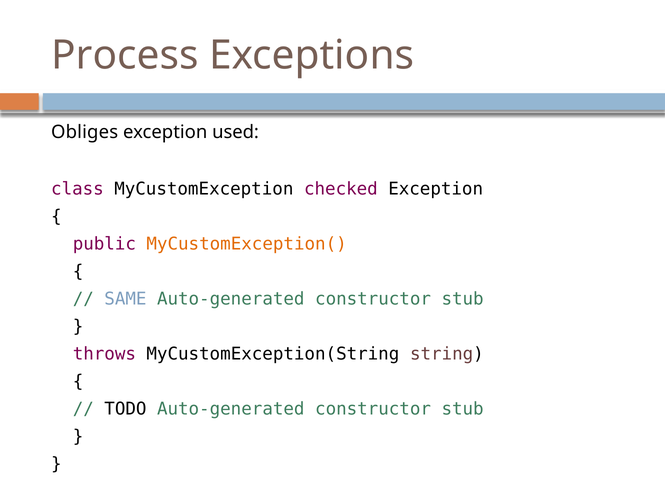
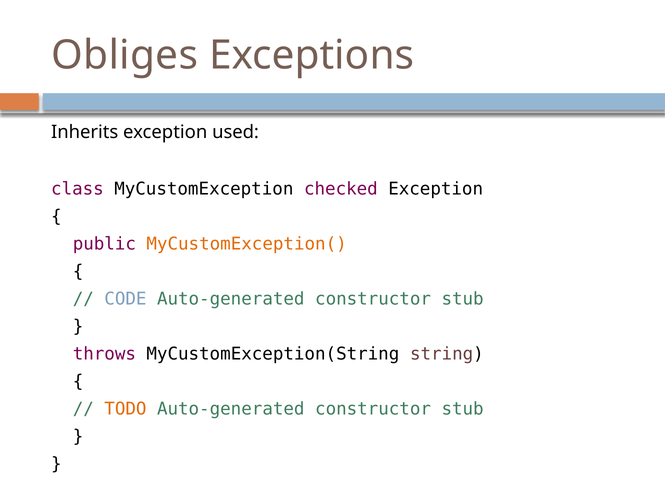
Process: Process -> Obliges
Obliges: Obliges -> Inherits
SAME: SAME -> CODE
TODO colour: black -> orange
